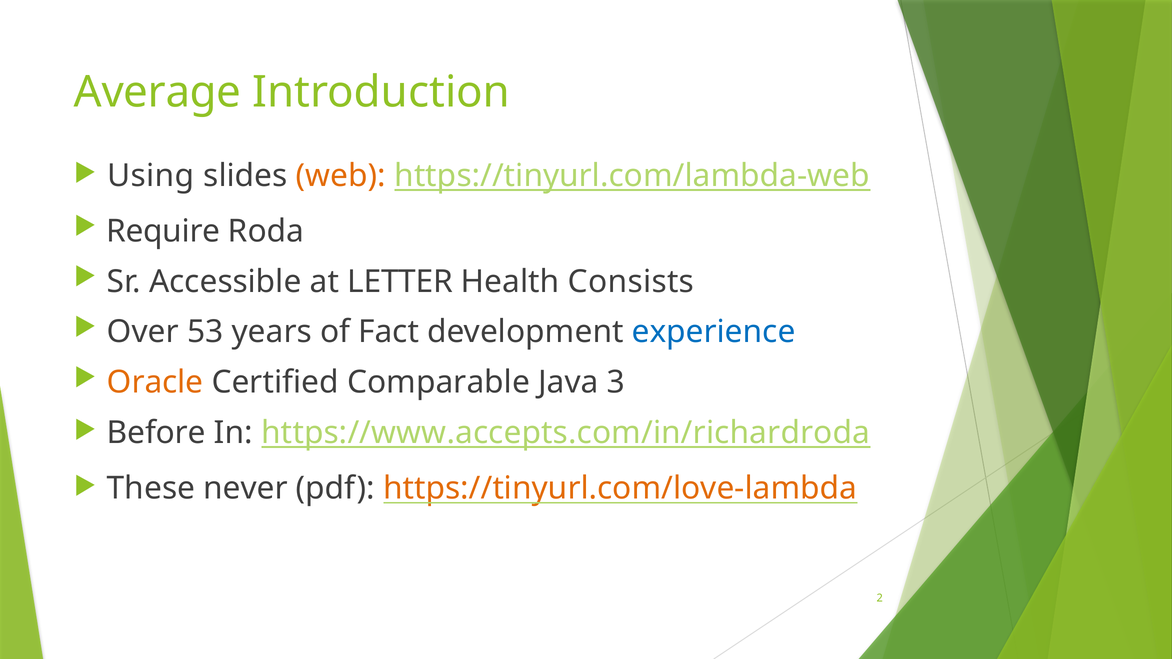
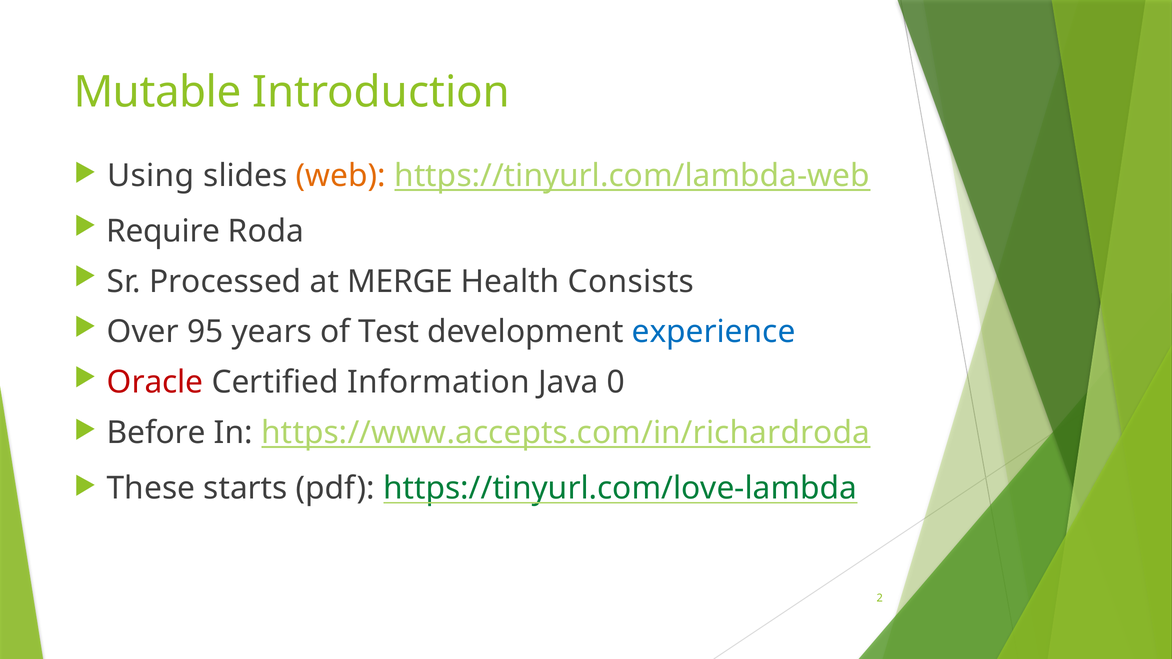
Average: Average -> Mutable
Accessible: Accessible -> Processed
LETTER: LETTER -> MERGE
53: 53 -> 95
Fact: Fact -> Test
Oracle colour: orange -> red
Comparable: Comparable -> Information
3: 3 -> 0
never: never -> starts
https://tinyurl.com/love-lambda colour: orange -> green
